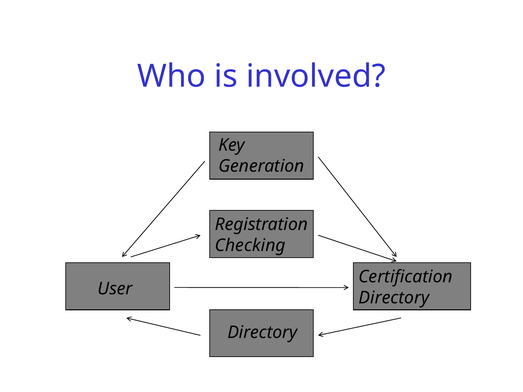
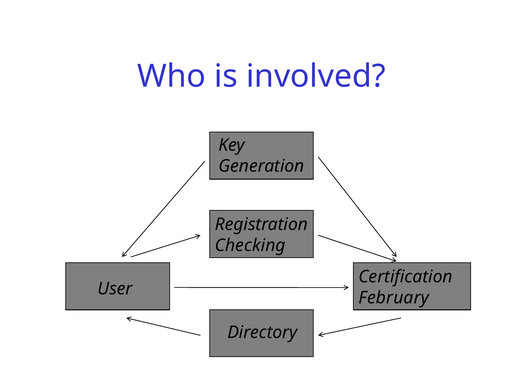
Directory at (394, 298): Directory -> February
